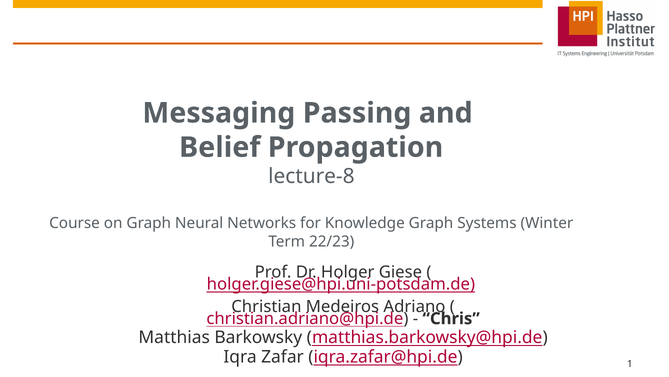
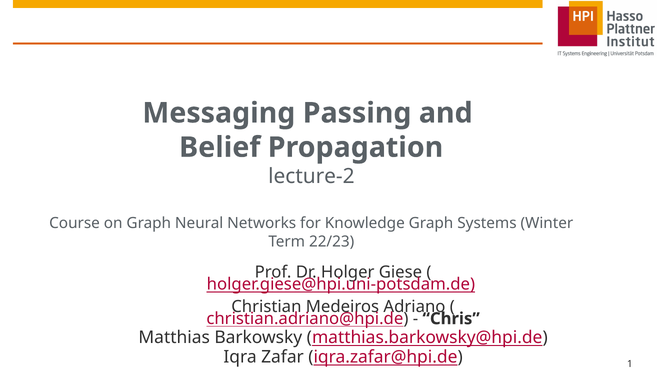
lecture-8: lecture-8 -> lecture-2
